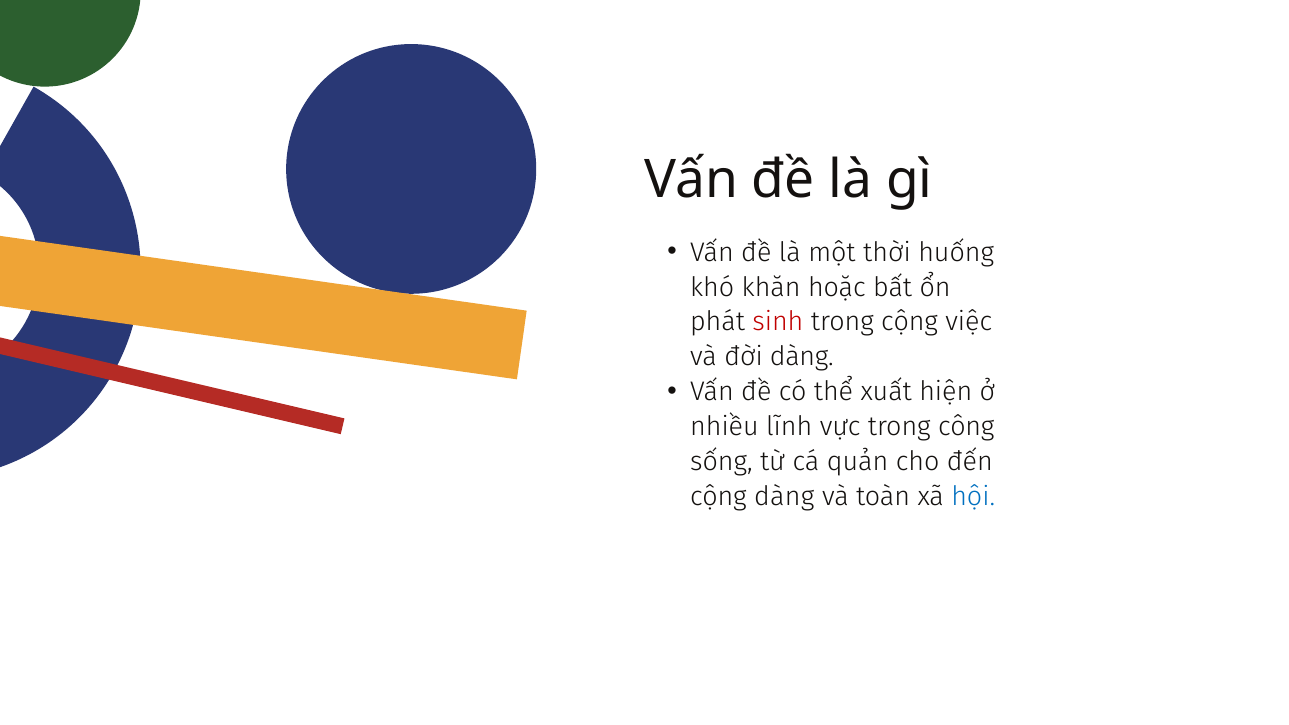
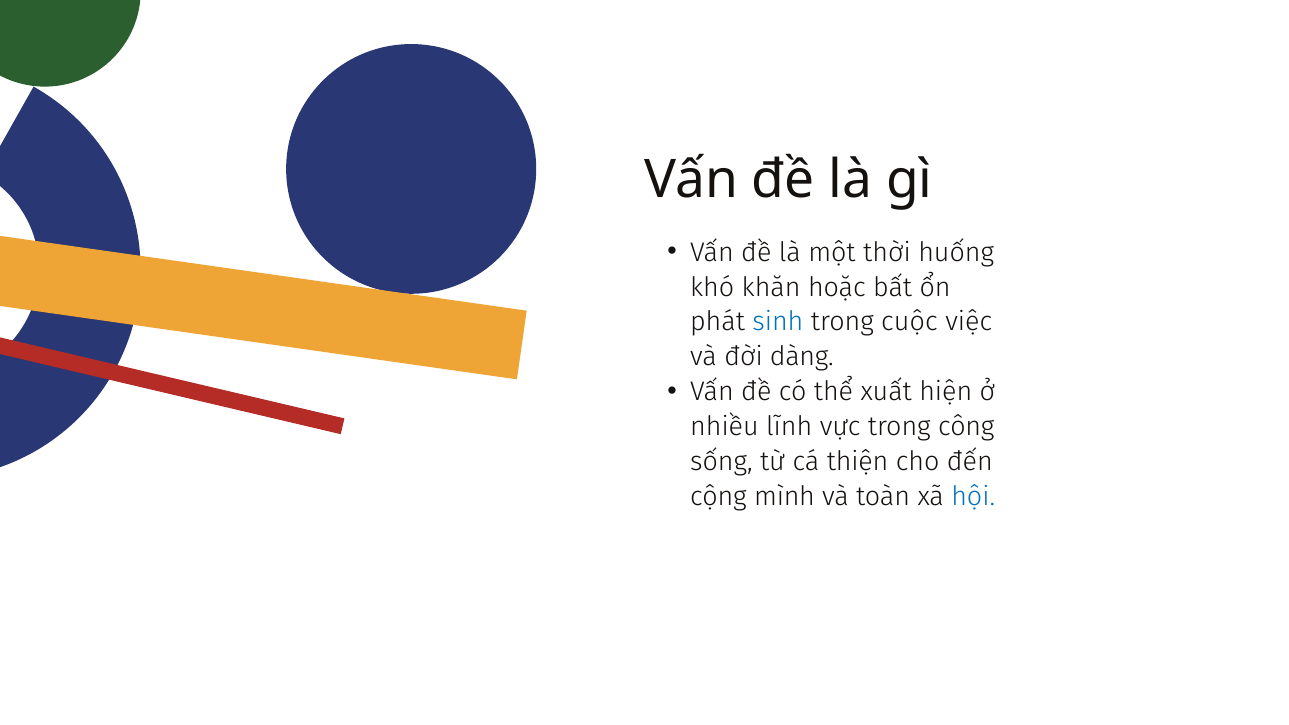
sinh colour: red -> blue
trong cộng: cộng -> cuộc
quản: quản -> thiện
cộng dàng: dàng -> mình
